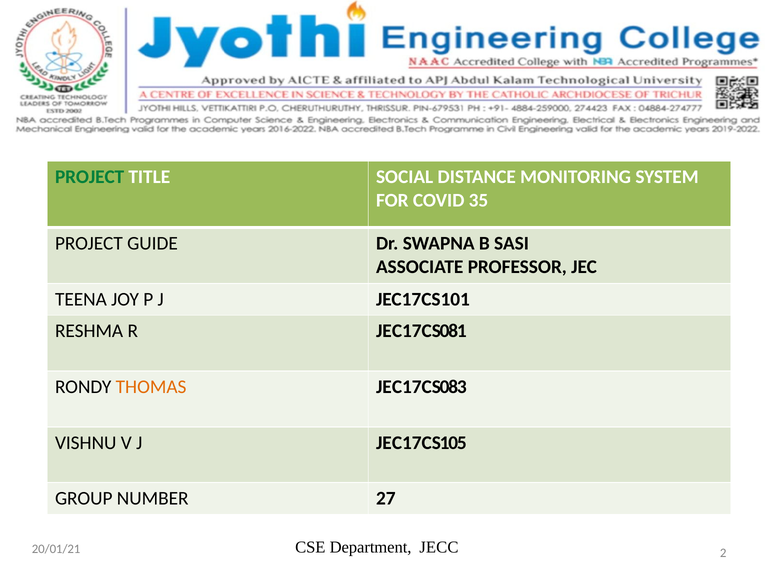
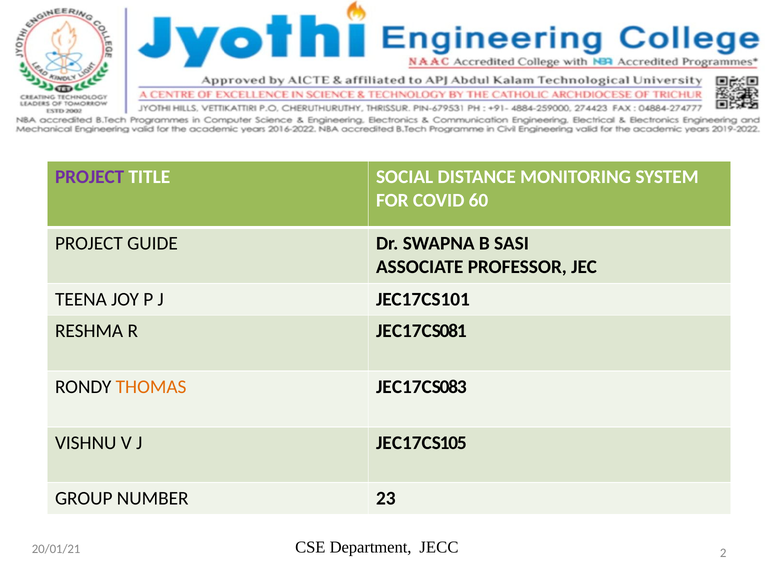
PROJECT at (90, 177) colour: green -> purple
35: 35 -> 60
27: 27 -> 23
